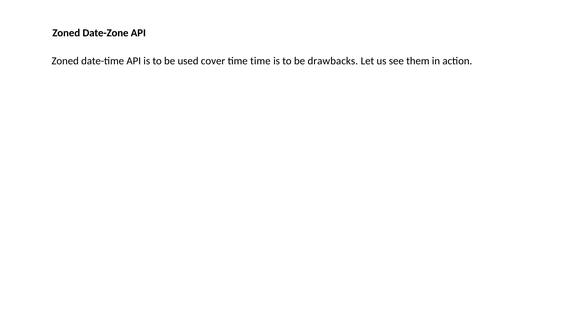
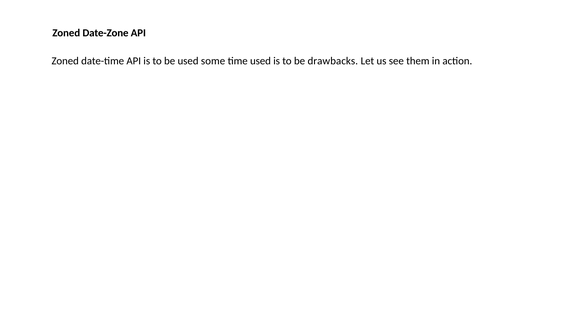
cover: cover -> some
time time: time -> used
